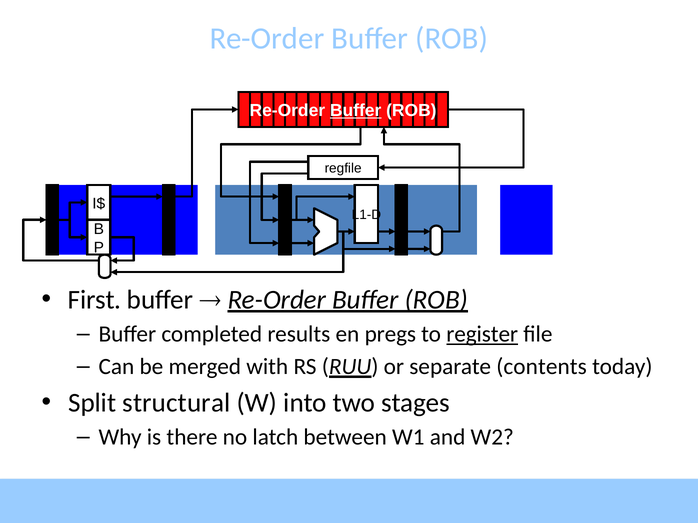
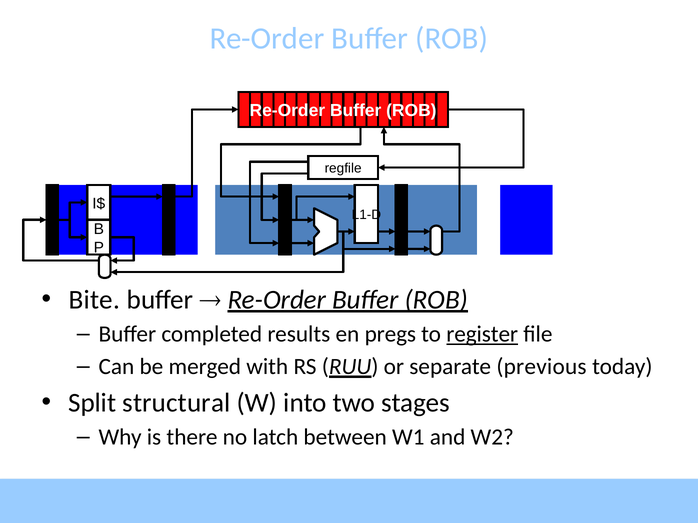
Buffer at (356, 111) underline: present -> none
First: First -> Bite
contents: contents -> previous
